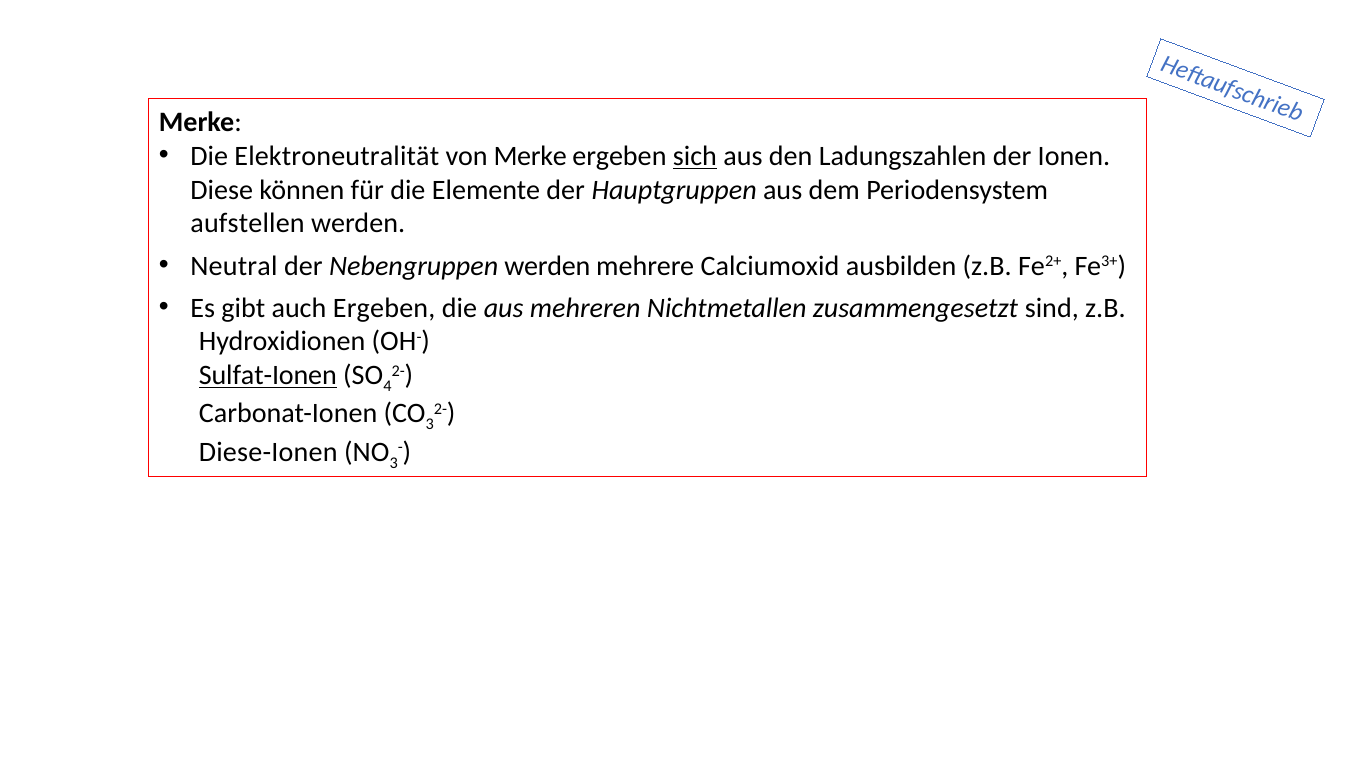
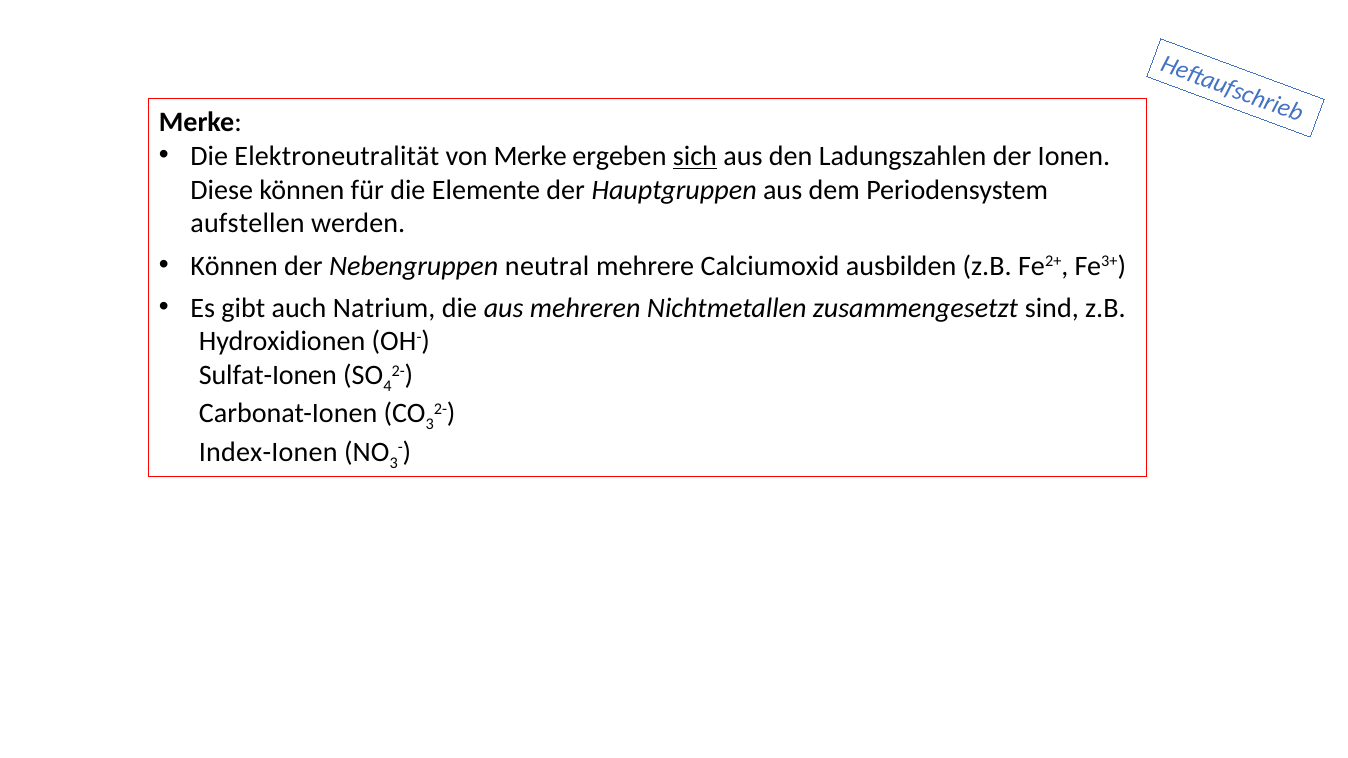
Neutral at (234, 266): Neutral -> Können
Nebengruppen werden: werden -> neutral
auch Ergeben: Ergeben -> Natrium
Sulfat-Ionen underline: present -> none
Diese-Ionen: Diese-Ionen -> Index-Ionen
